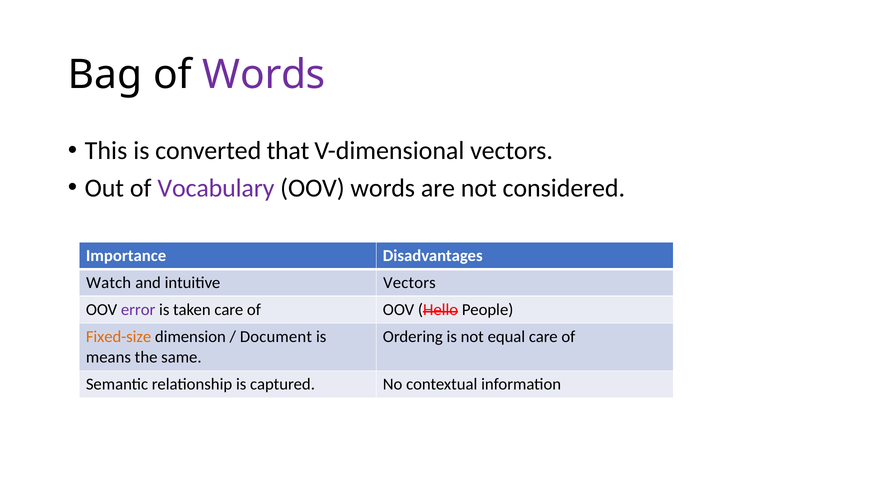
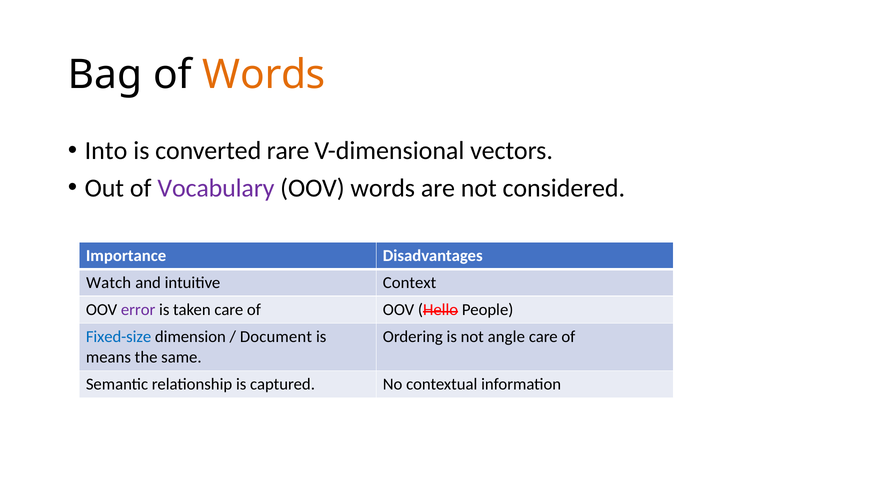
Words at (264, 75) colour: purple -> orange
This: This -> Into
that: that -> rare
intuitive Vectors: Vectors -> Context
Fixed-size colour: orange -> blue
equal: equal -> angle
